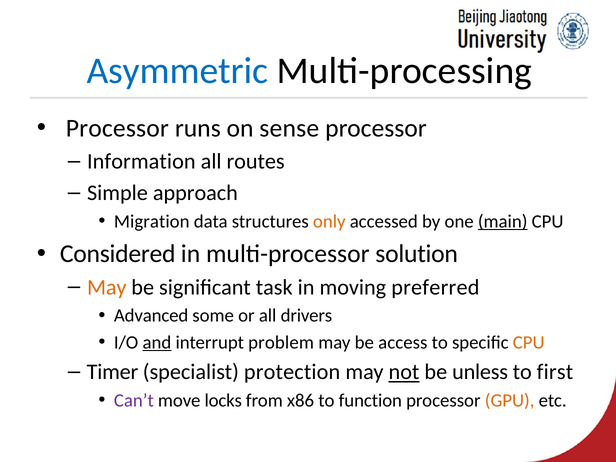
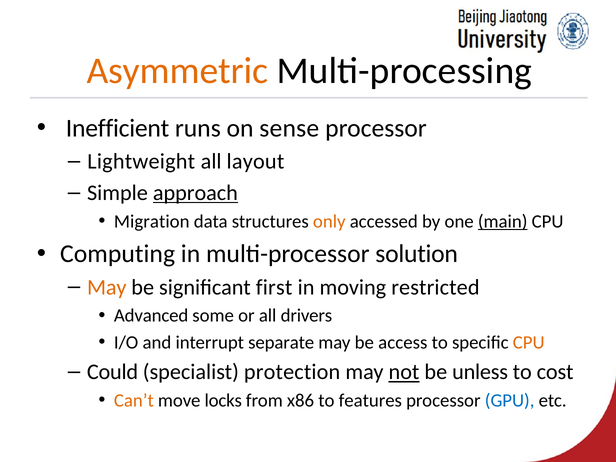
Asymmetric colour: blue -> orange
Processor at (117, 128): Processor -> Inefficient
Information: Information -> Lightweight
routes: routes -> layout
approach underline: none -> present
Considered: Considered -> Computing
task: task -> first
preferred: preferred -> restricted
and underline: present -> none
problem: problem -> separate
Timer: Timer -> Could
first: first -> cost
Can’t colour: purple -> orange
function: function -> features
GPU colour: orange -> blue
